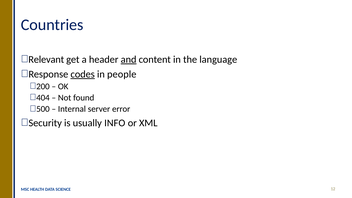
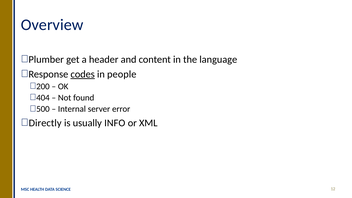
Countries: Countries -> Overview
Relevant: Relevant -> Plumber
and underline: present -> none
Security: Security -> Directly
